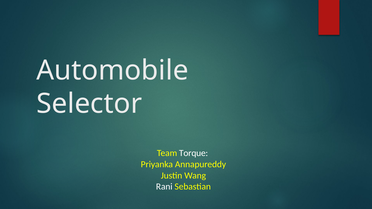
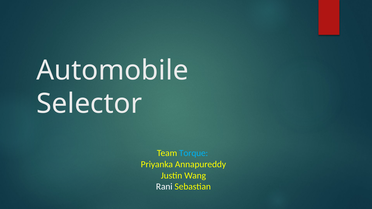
Torque colour: white -> light blue
